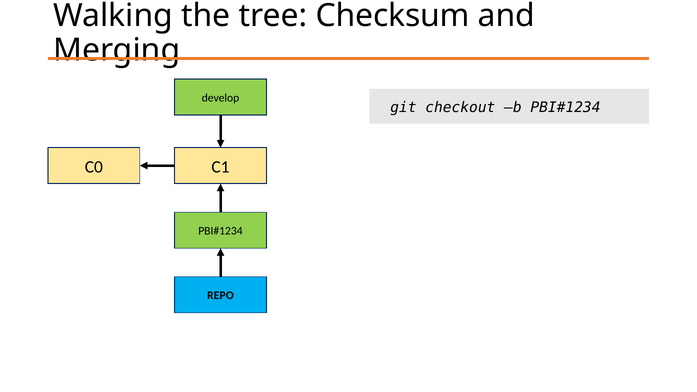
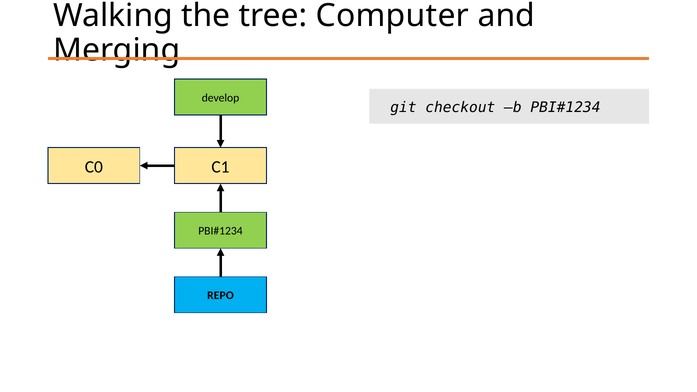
Checksum: Checksum -> Computer
